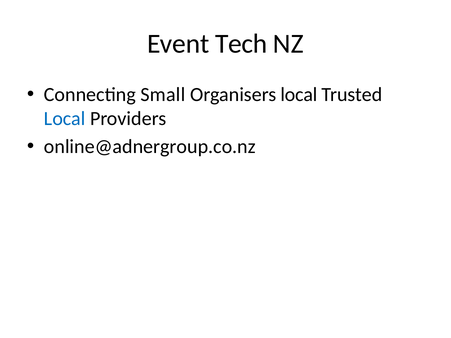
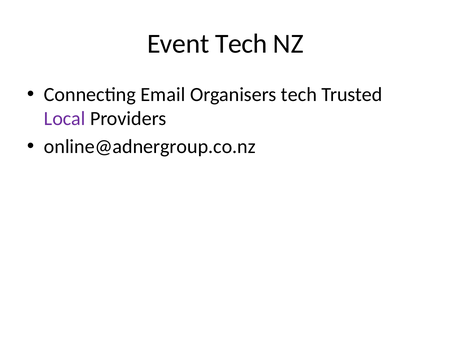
Small: Small -> Email
Organisers local: local -> tech
Local at (65, 119) colour: blue -> purple
